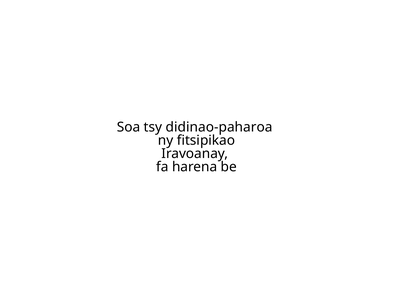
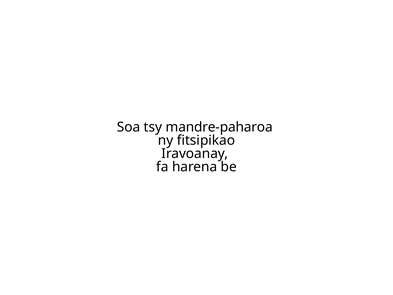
didinao-paharoa: didinao-paharoa -> mandre-paharoa
